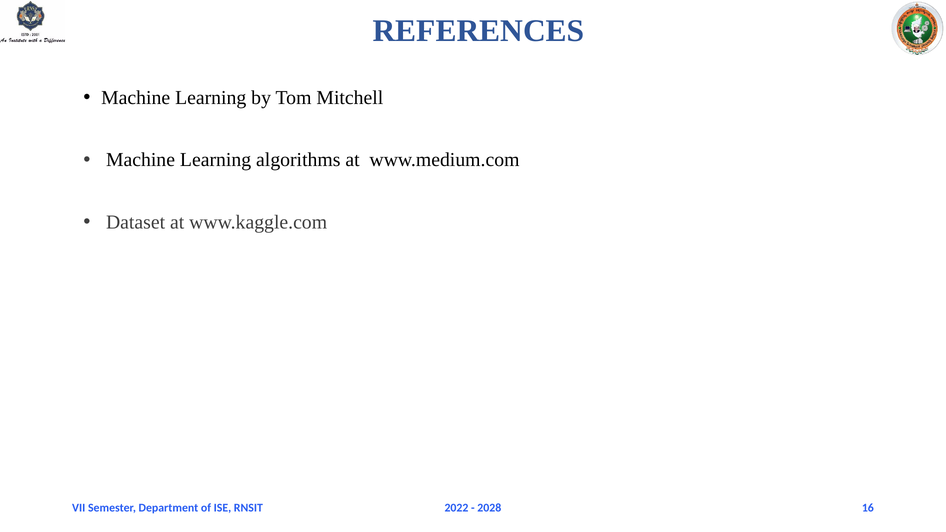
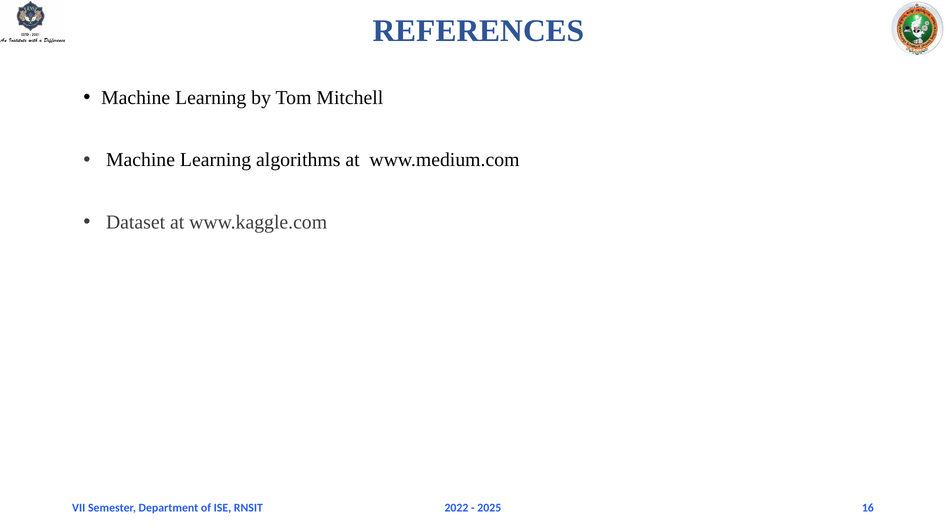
2028: 2028 -> 2025
